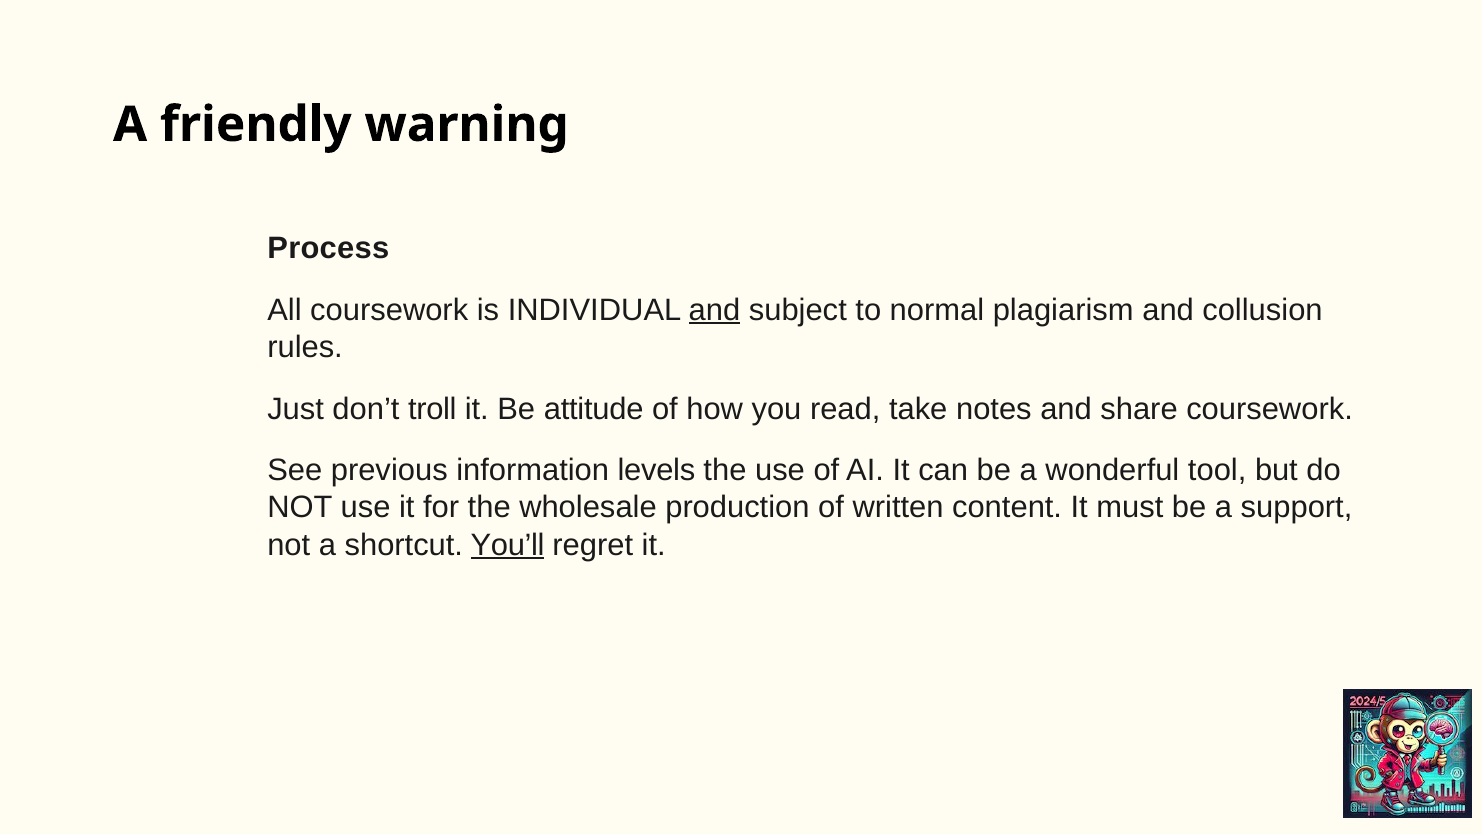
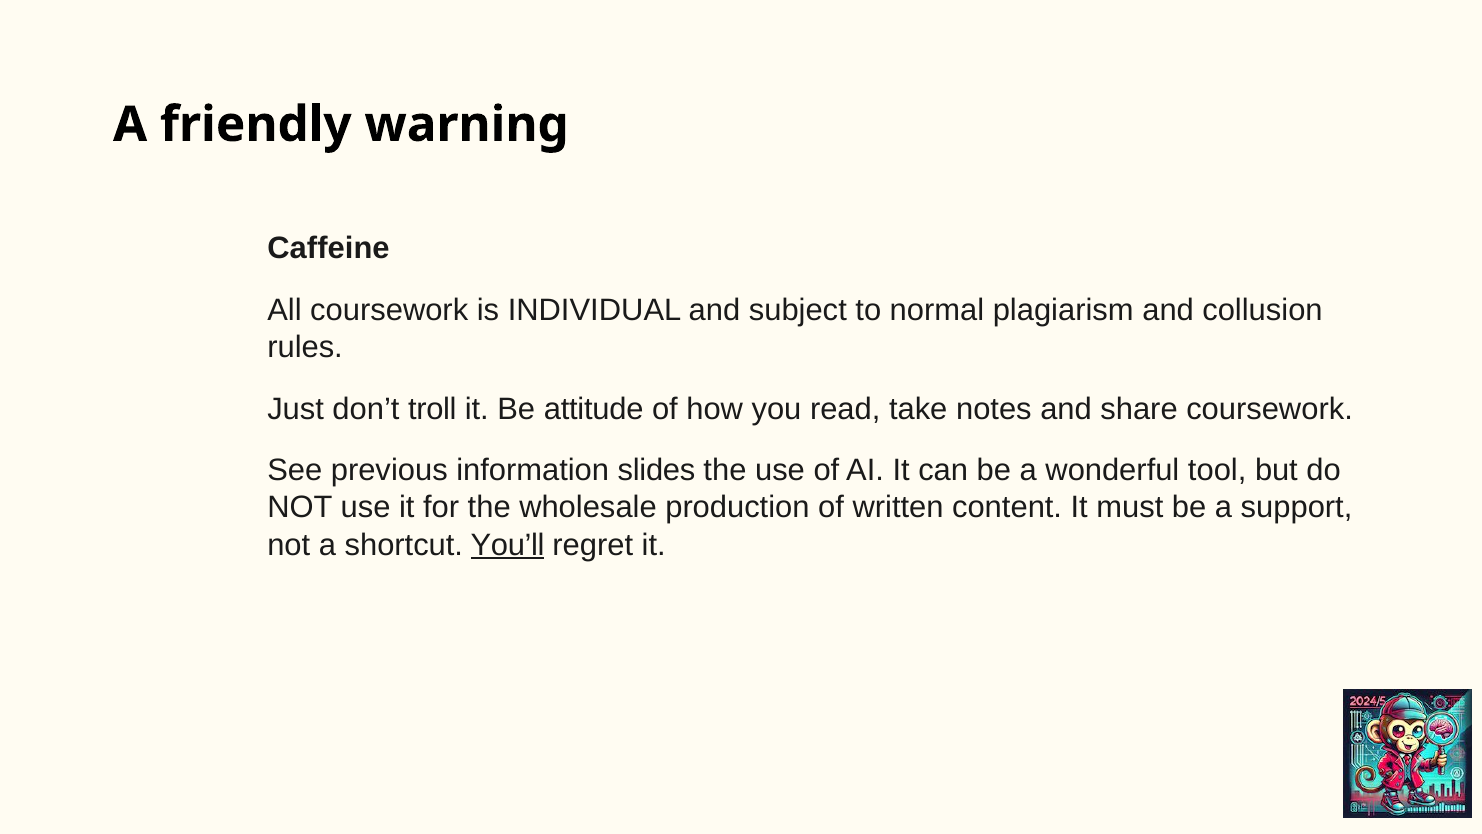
Process: Process -> Caffeine
and at (715, 310) underline: present -> none
levels: levels -> slides
